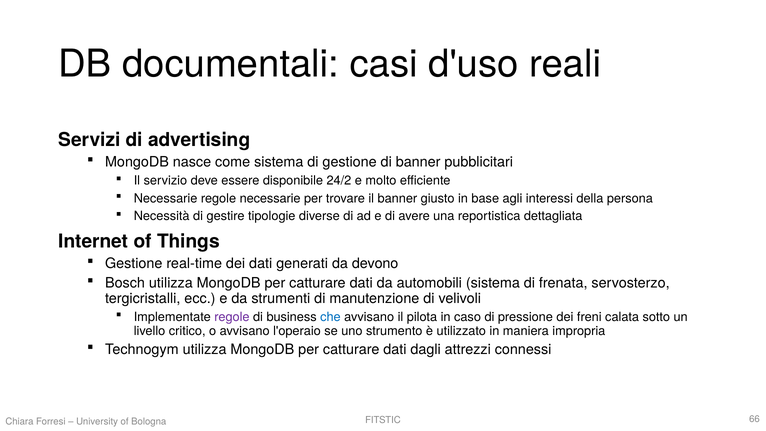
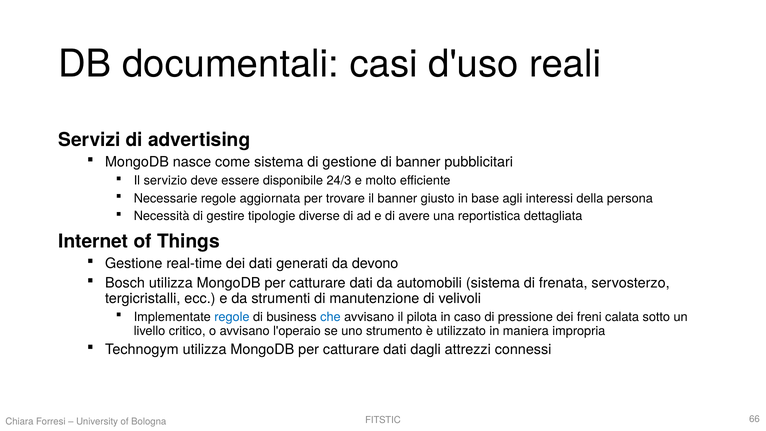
24/2: 24/2 -> 24/3
regole necessarie: necessarie -> aggiornata
regole at (232, 317) colour: purple -> blue
